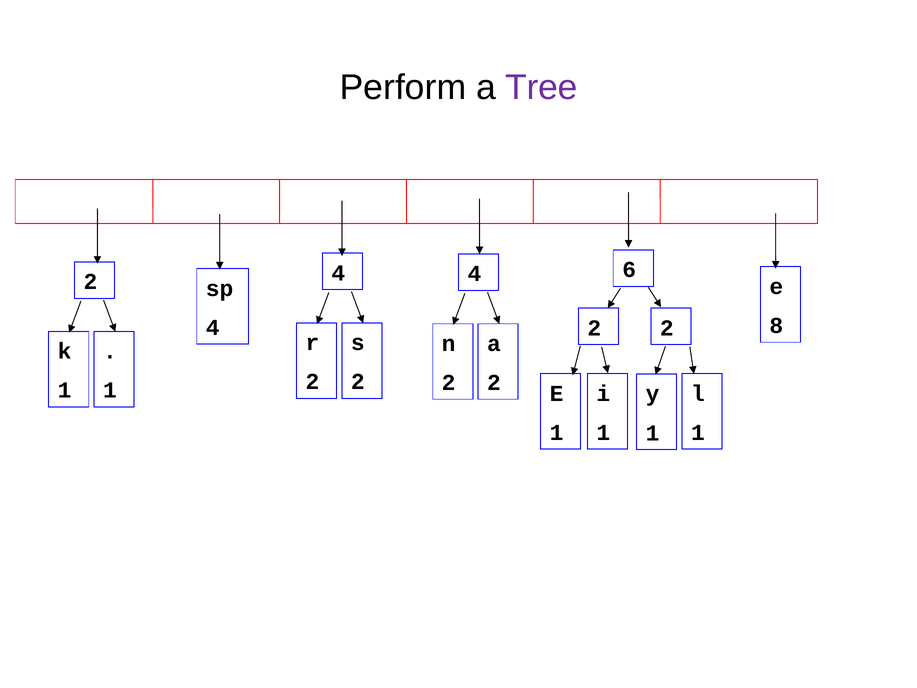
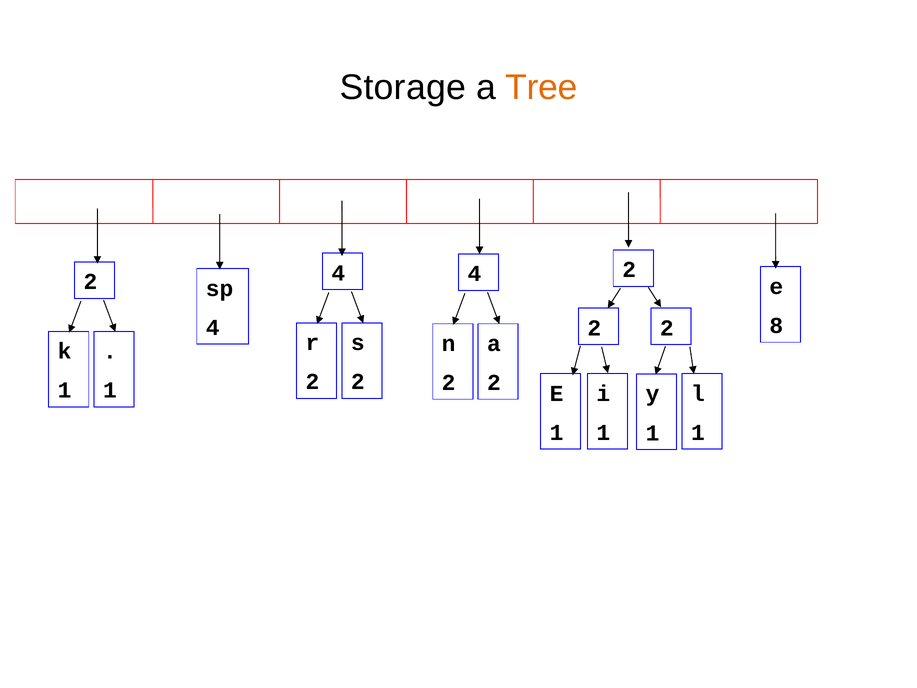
Perform: Perform -> Storage
Tree colour: purple -> orange
4 6: 6 -> 2
